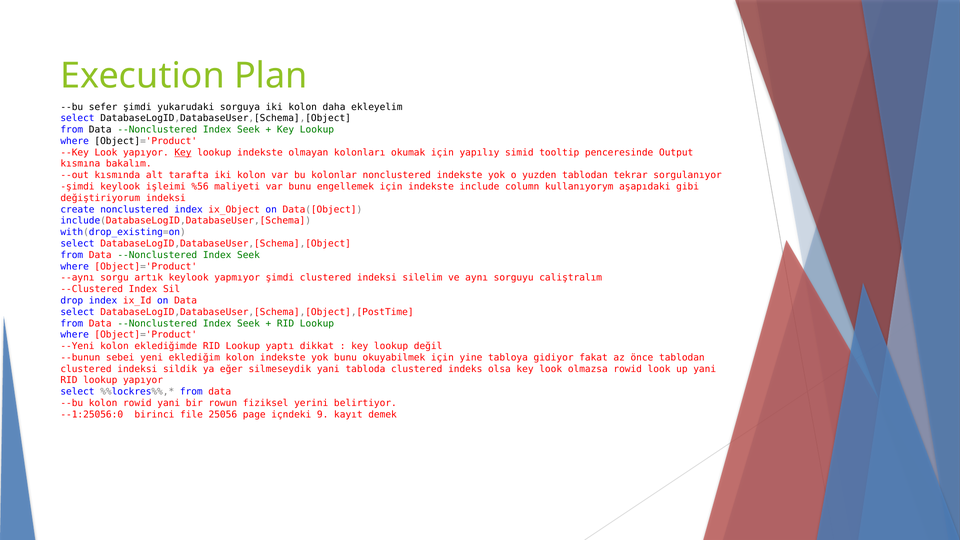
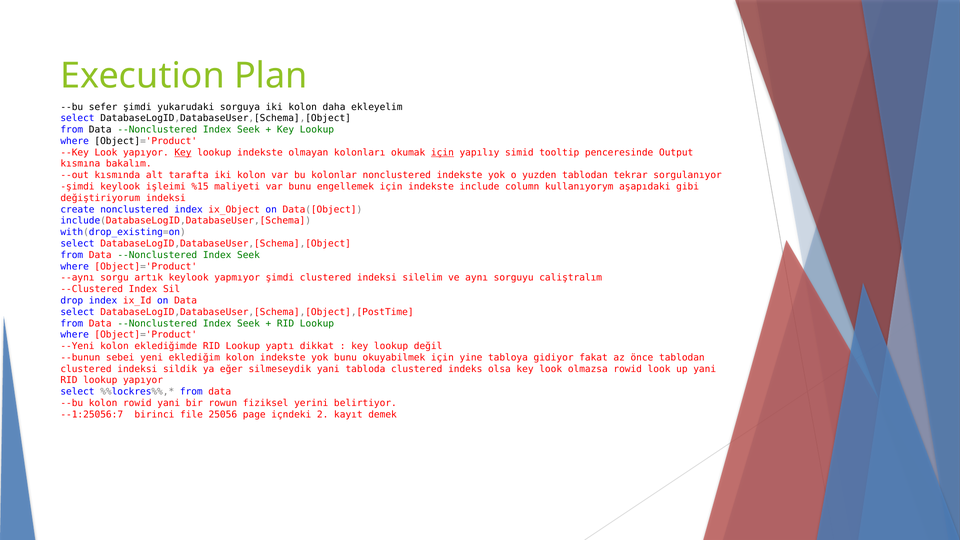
için at (442, 152) underline: none -> present
%56: %56 -> %15
--1:25056:0: --1:25056:0 -> --1:25056:7
9: 9 -> 2
